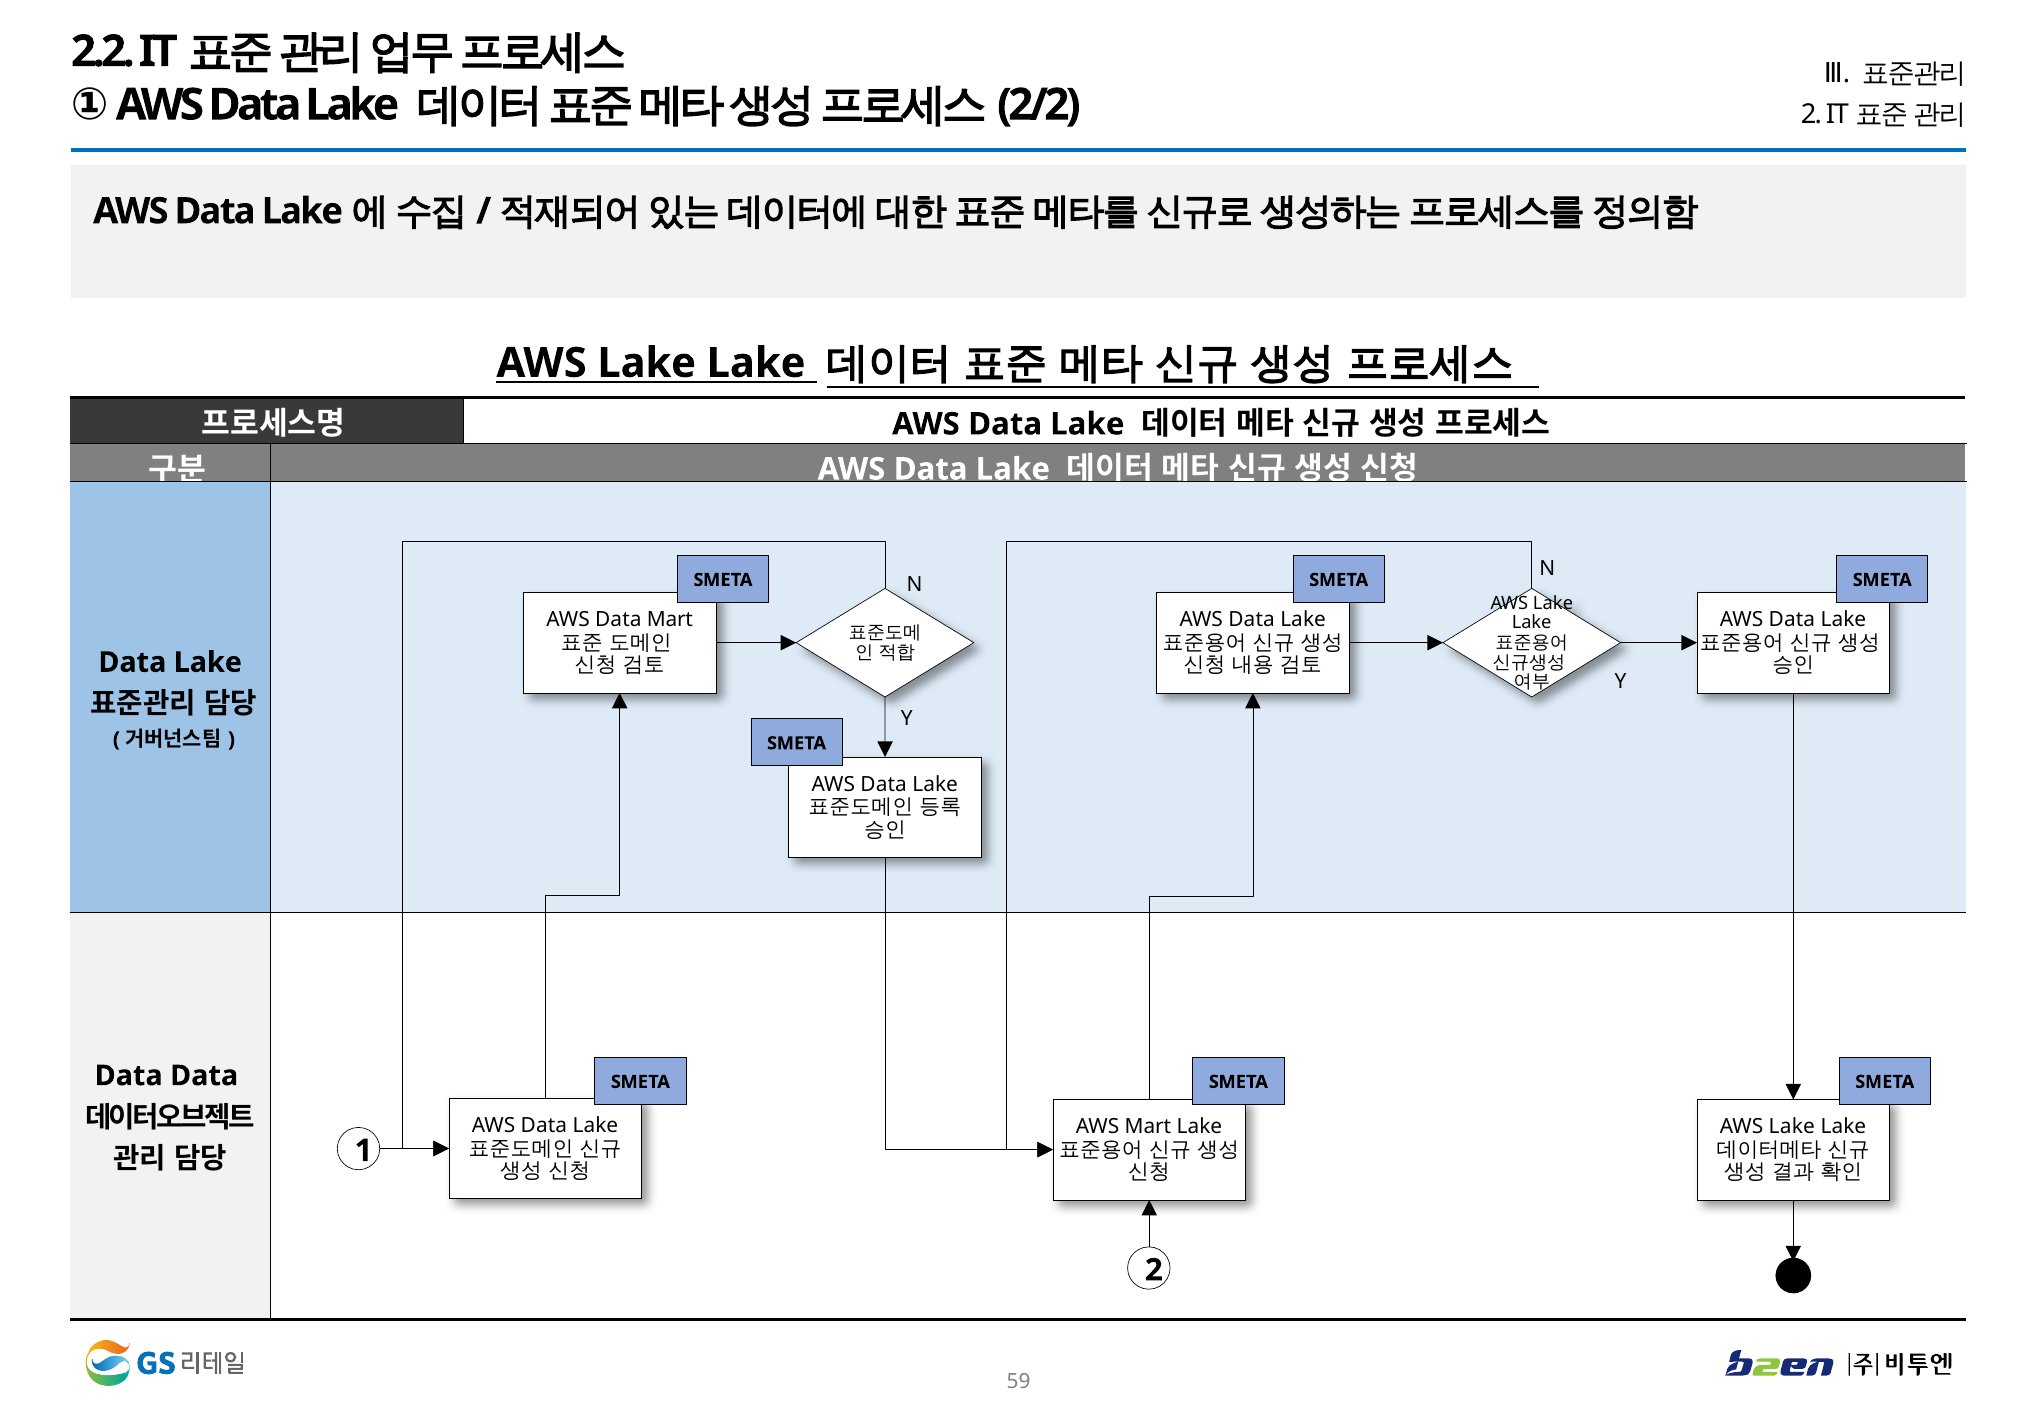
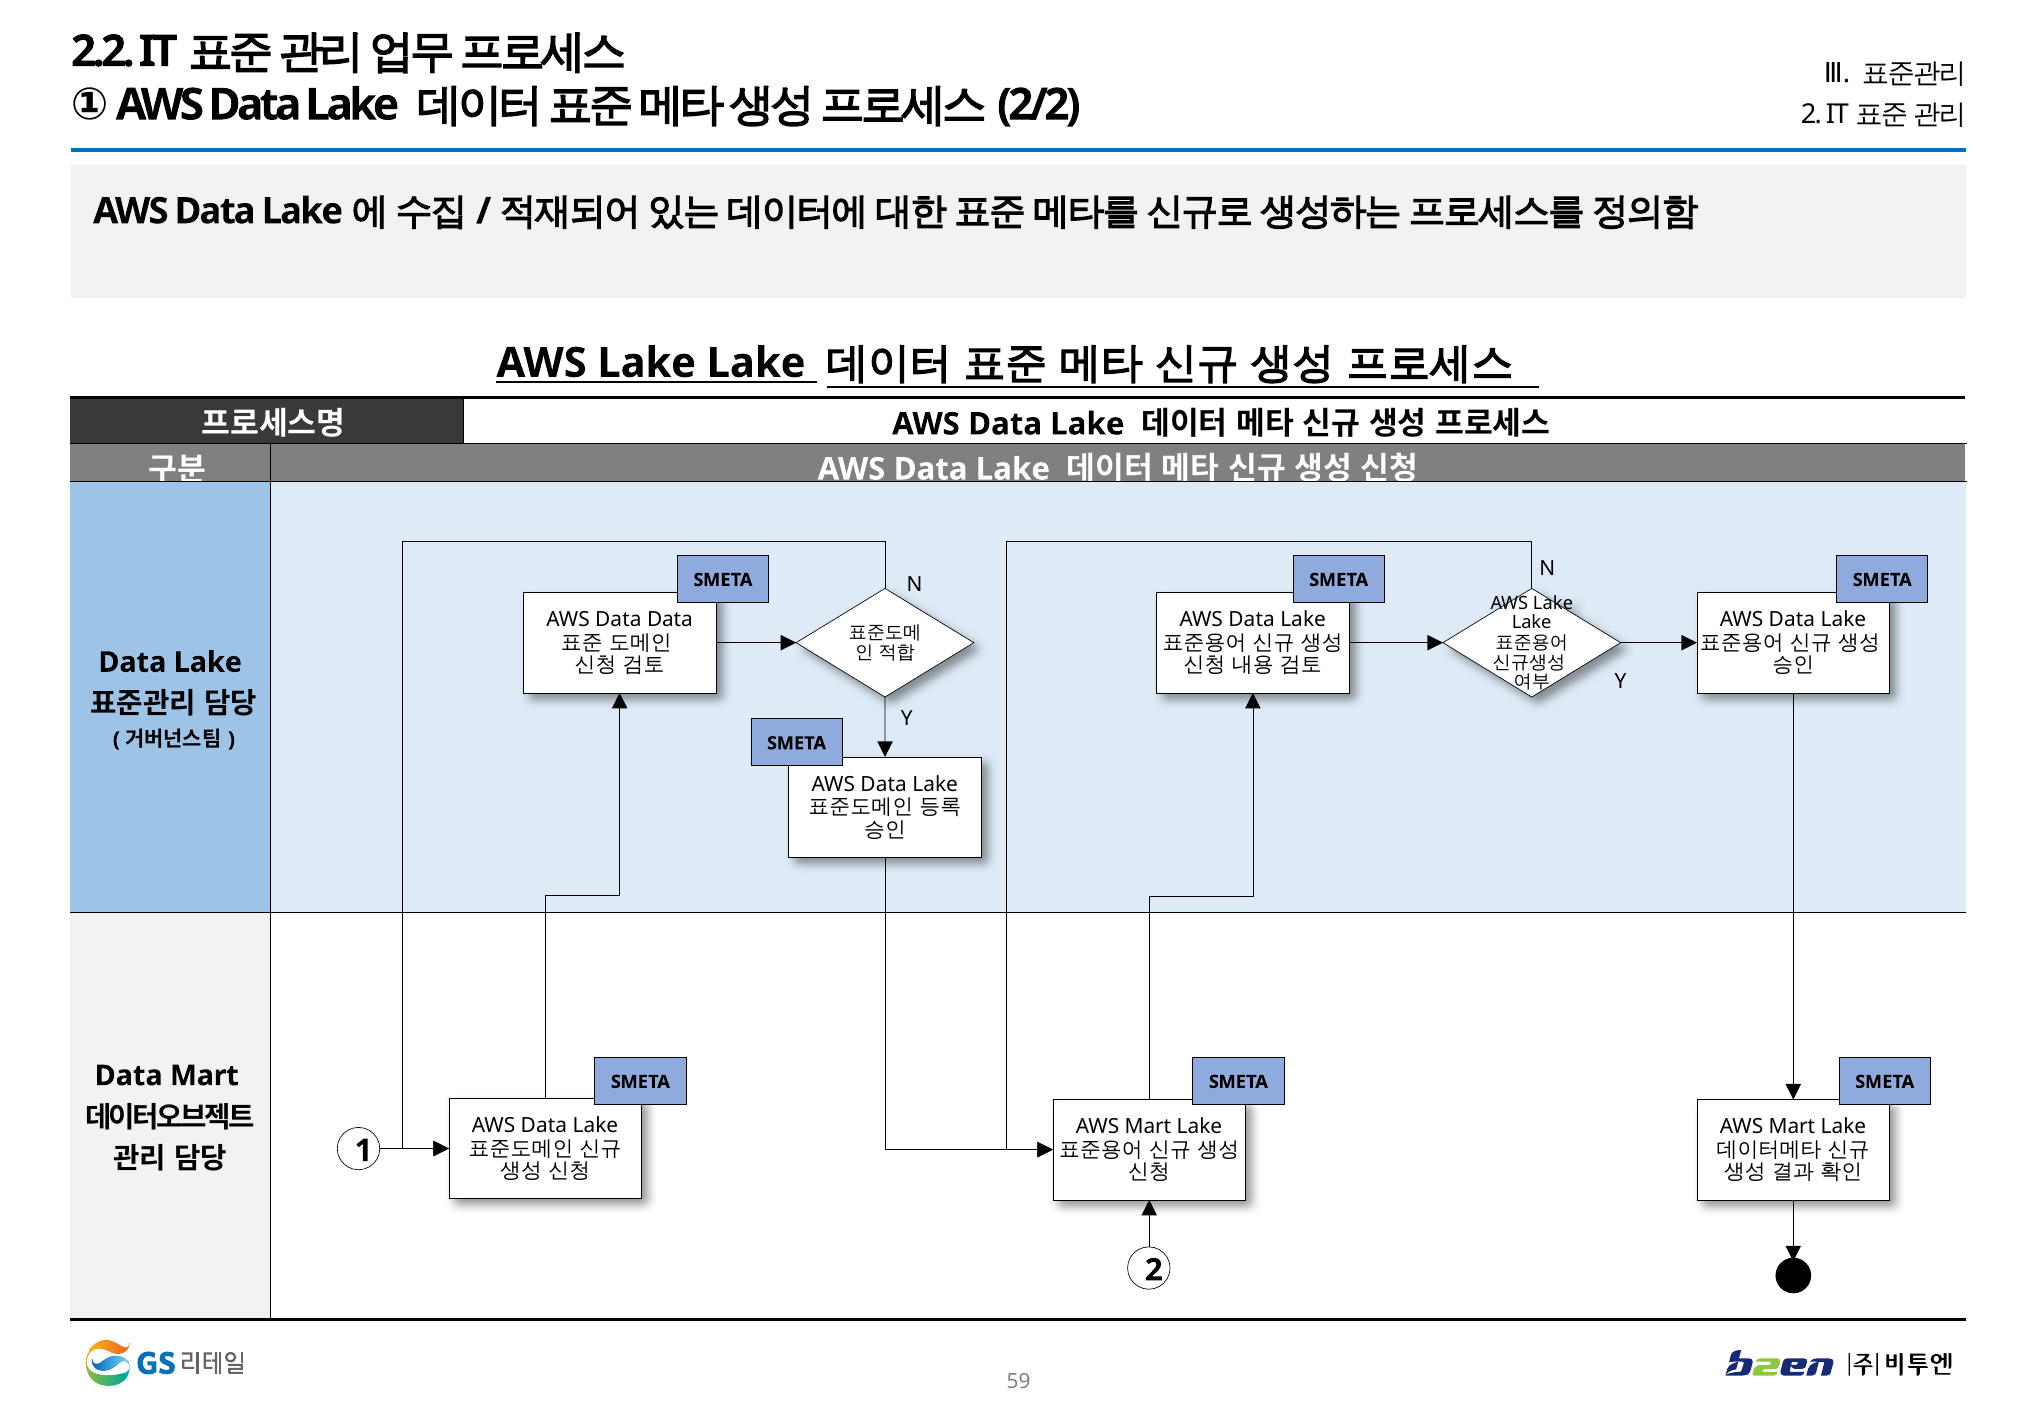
Data Mart: Mart -> Data
Data Data: Data -> Mart
Lake at (1792, 1127): Lake -> Mart
